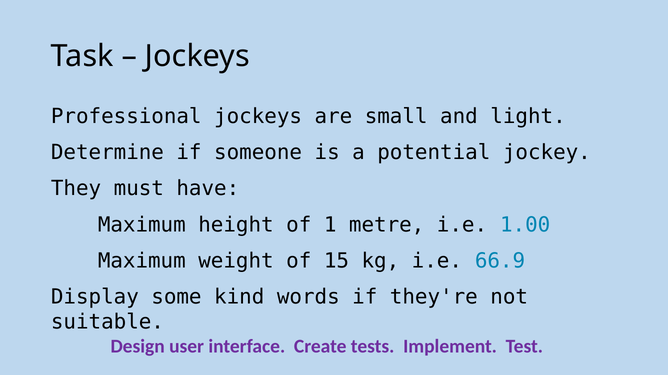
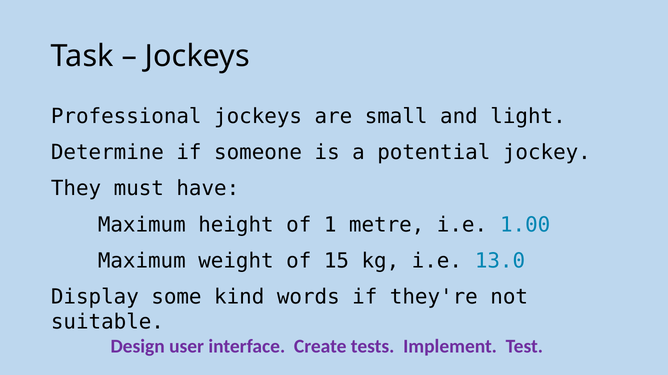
66.9: 66.9 -> 13.0
